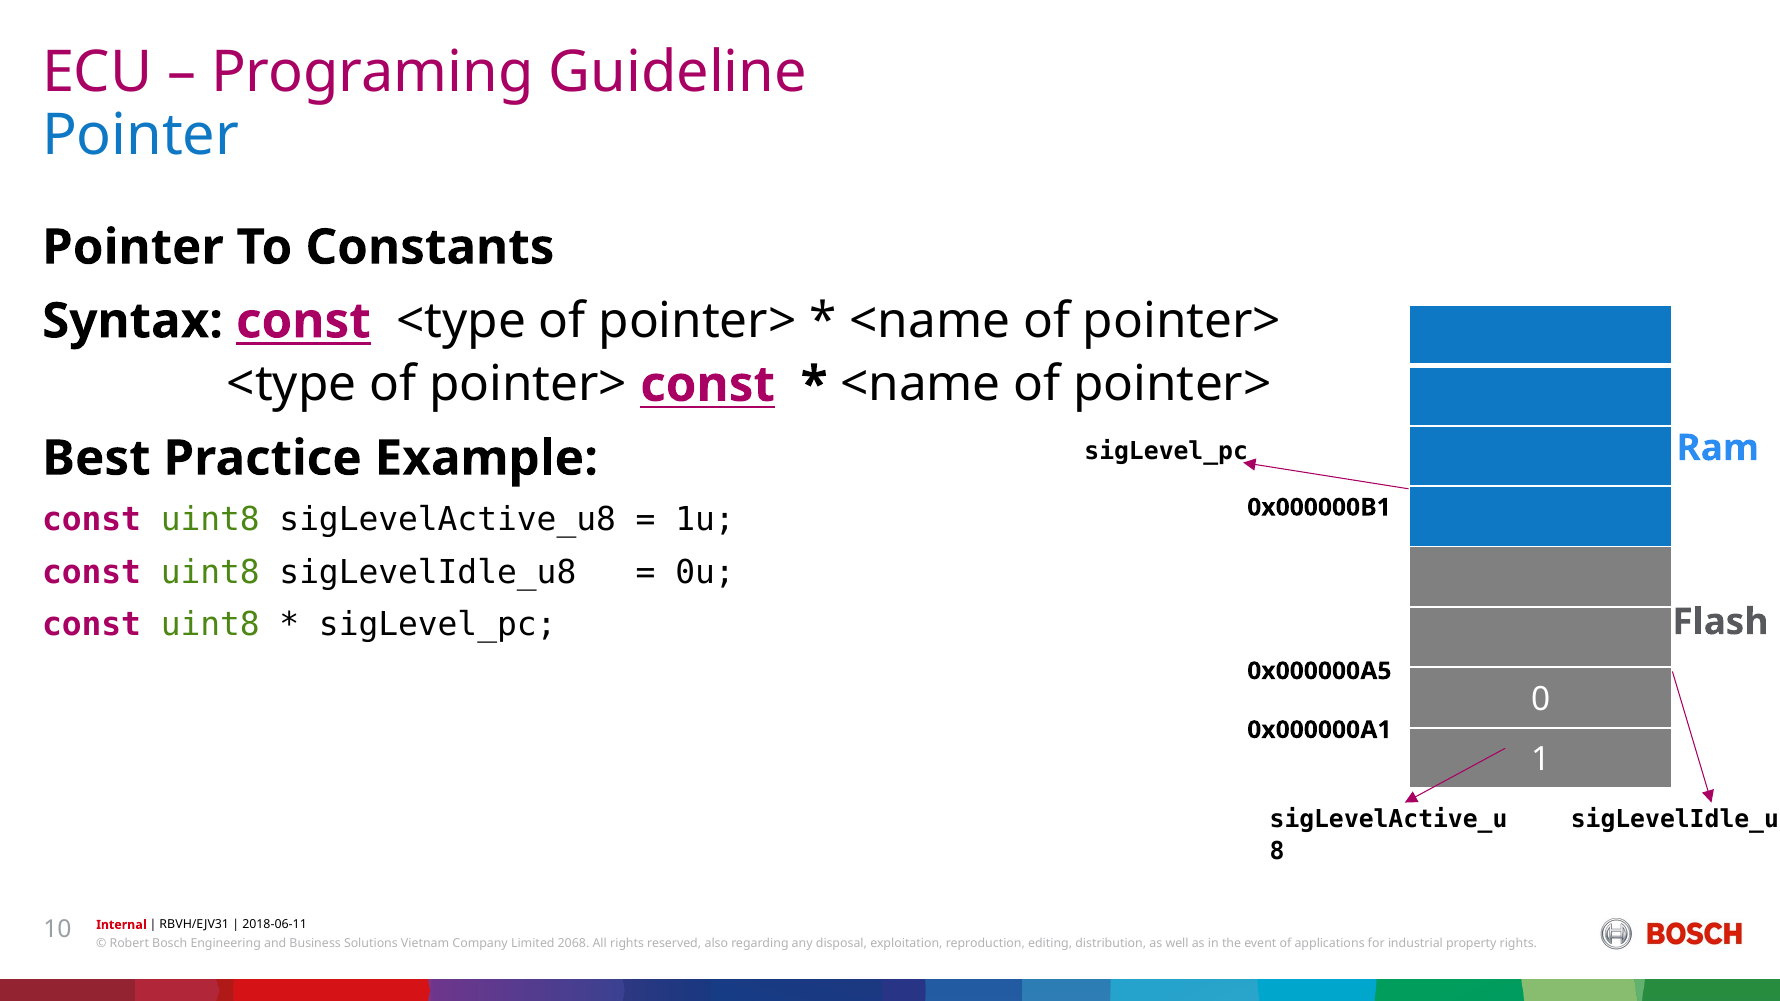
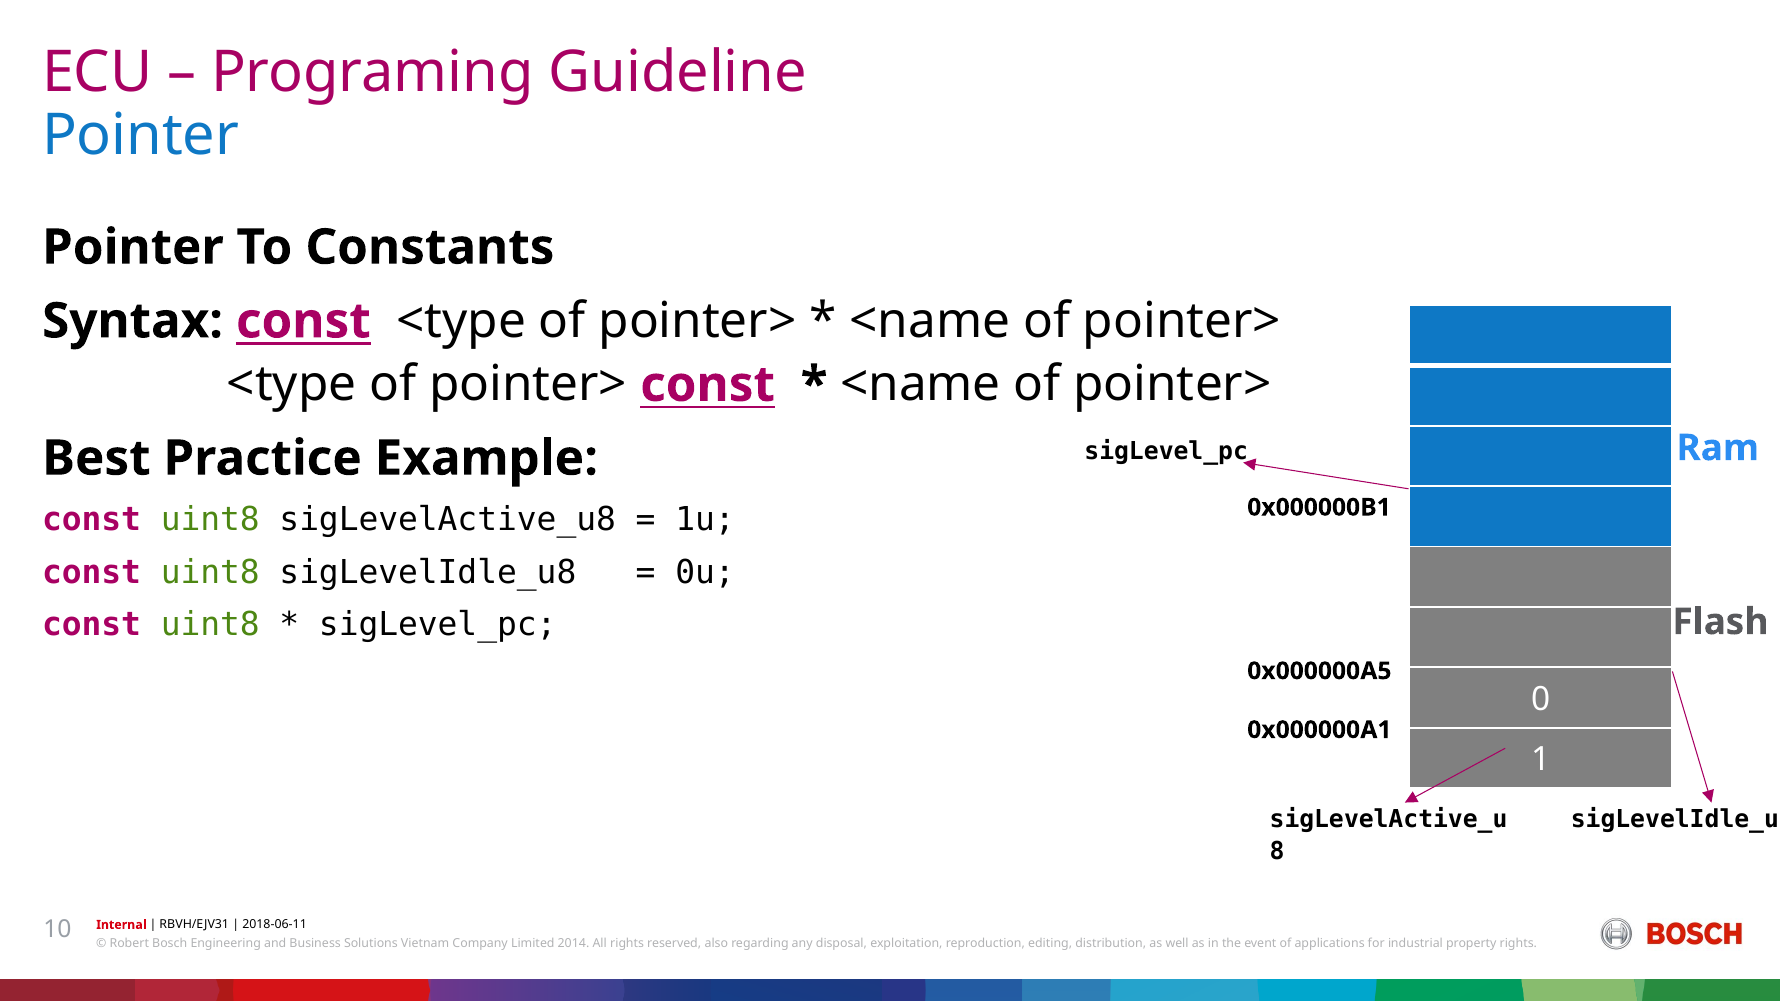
2068: 2068 -> 2014
